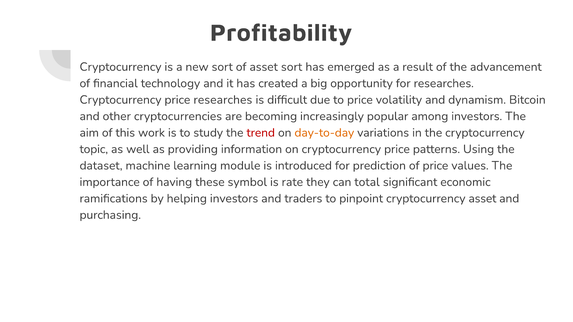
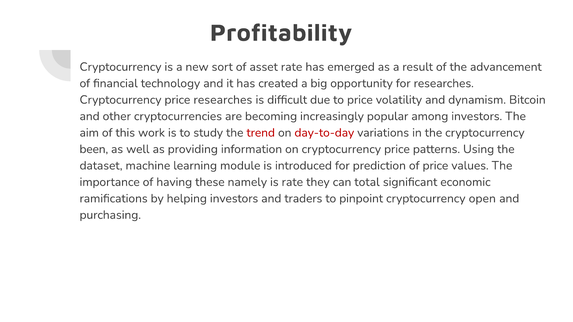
asset sort: sort -> rate
day-to-day colour: orange -> red
topic: topic -> been
symbol: symbol -> namely
cryptocurrency asset: asset -> open
